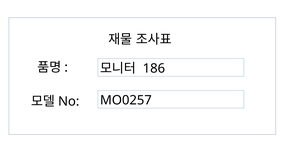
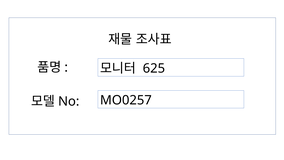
186: 186 -> 625
